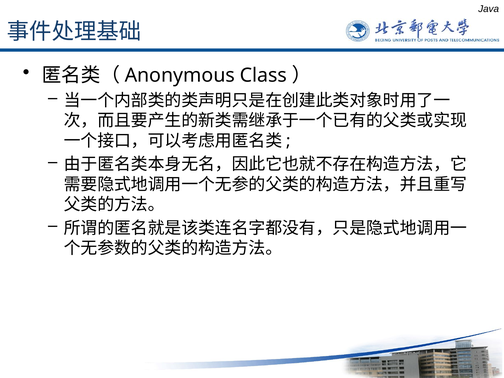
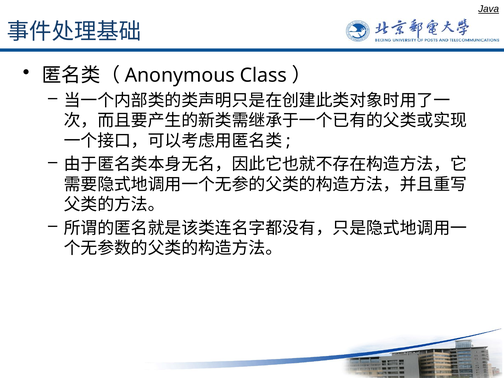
Java underline: none -> present
